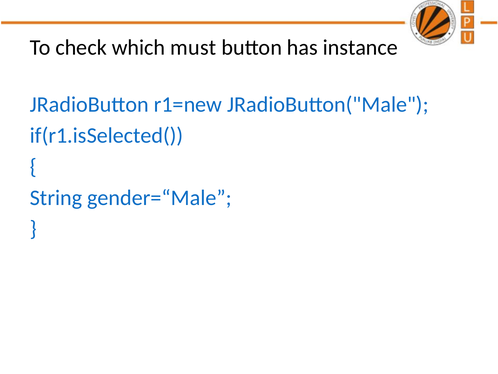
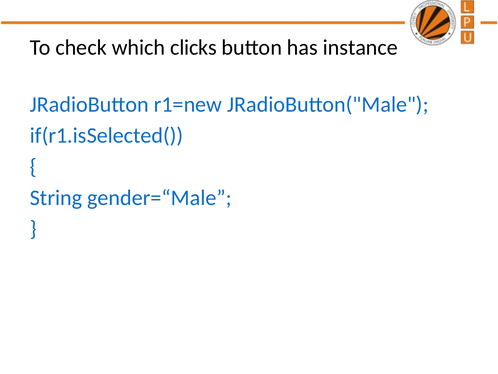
must: must -> clicks
